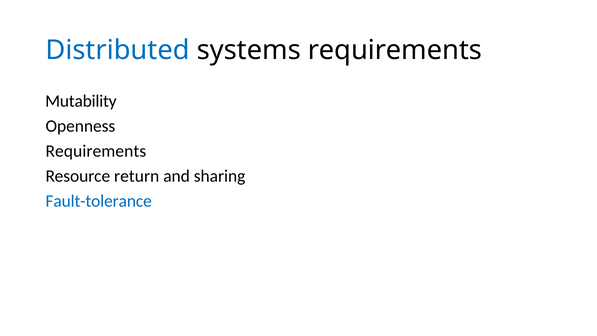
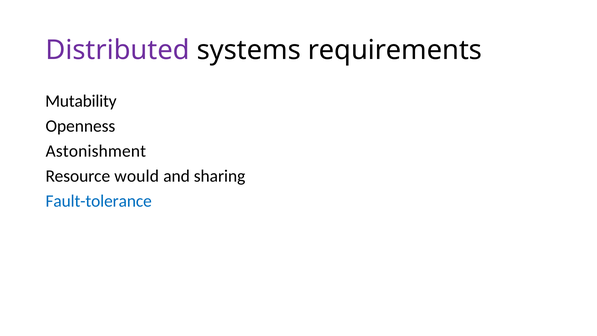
Distributed colour: blue -> purple
Requirements at (96, 151): Requirements -> Astonishment
return: return -> would
